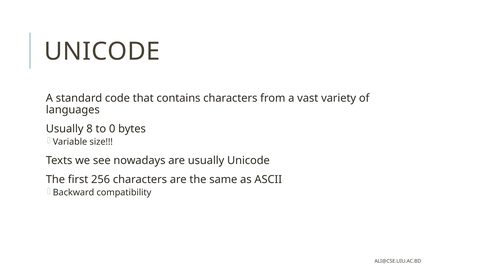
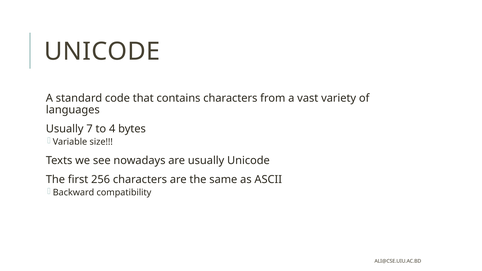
8: 8 -> 7
0: 0 -> 4
